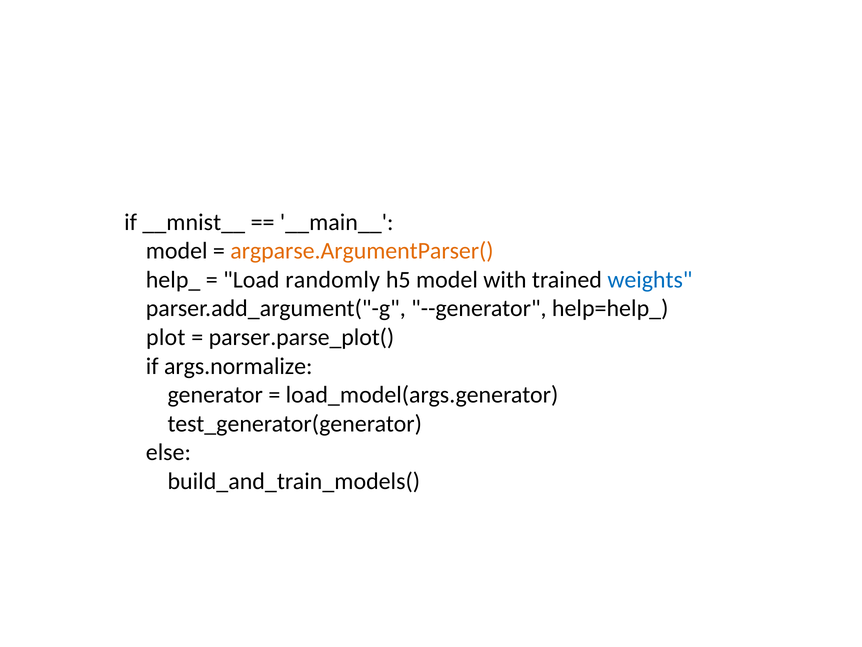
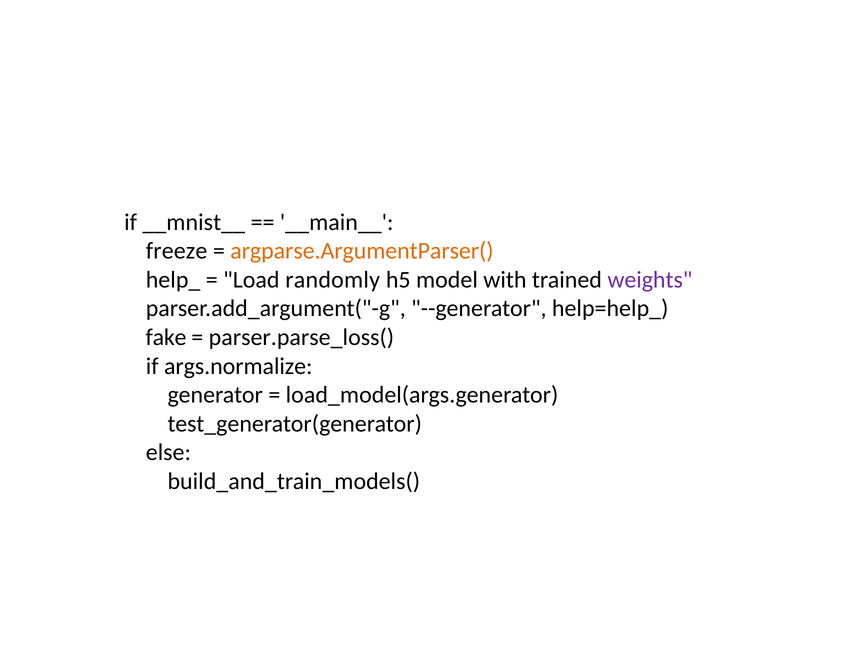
model at (177, 251): model -> freeze
weights colour: blue -> purple
plot: plot -> fake
parser.parse_plot(: parser.parse_plot( -> parser.parse_loss(
